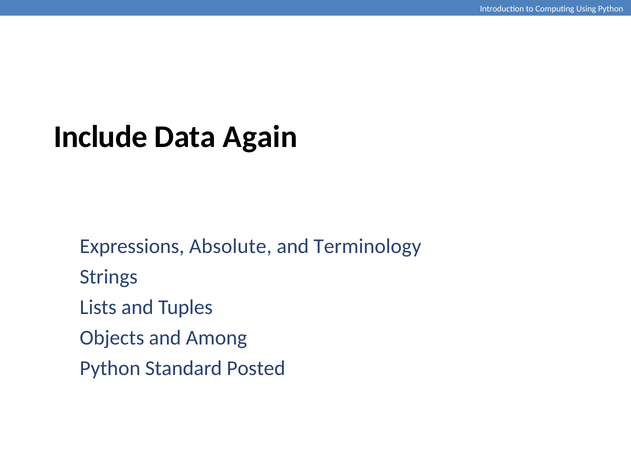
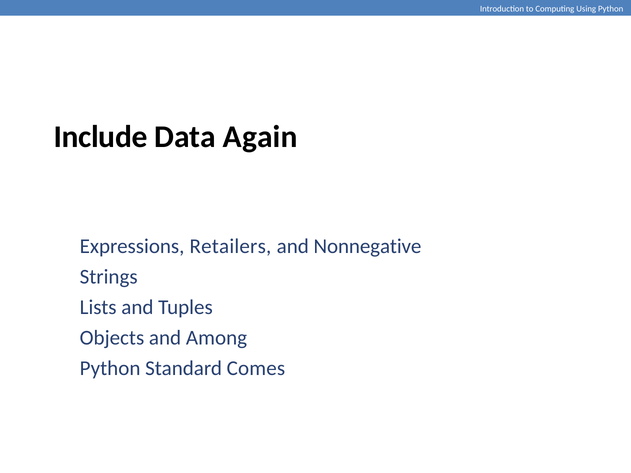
Absolute: Absolute -> Retailers
Terminology: Terminology -> Nonnegative
Posted: Posted -> Comes
